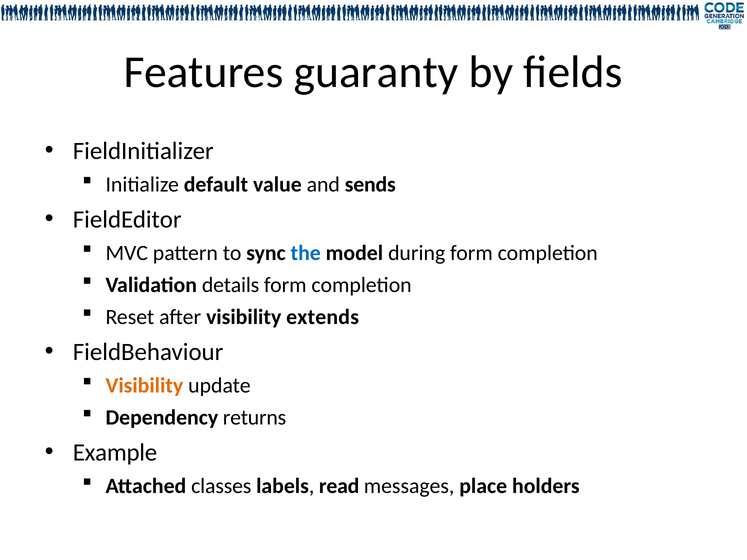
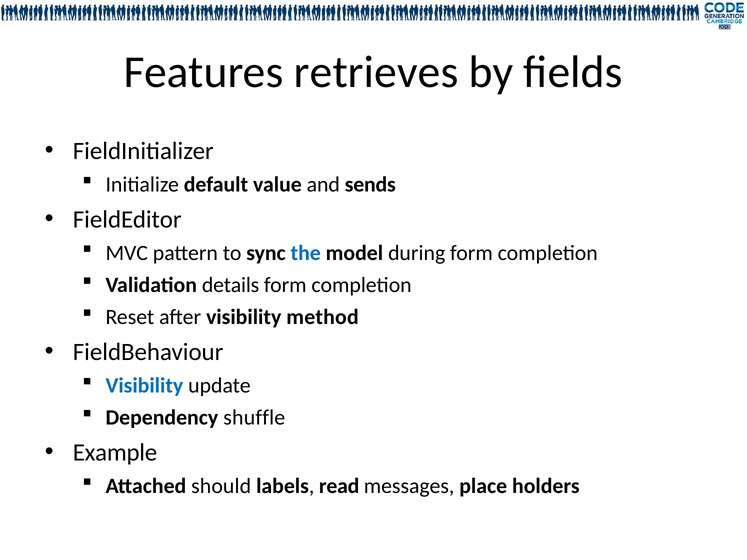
guaranty: guaranty -> retrieves
extends: extends -> method
Visibility at (144, 386) colour: orange -> blue
returns: returns -> shuffle
classes: classes -> should
